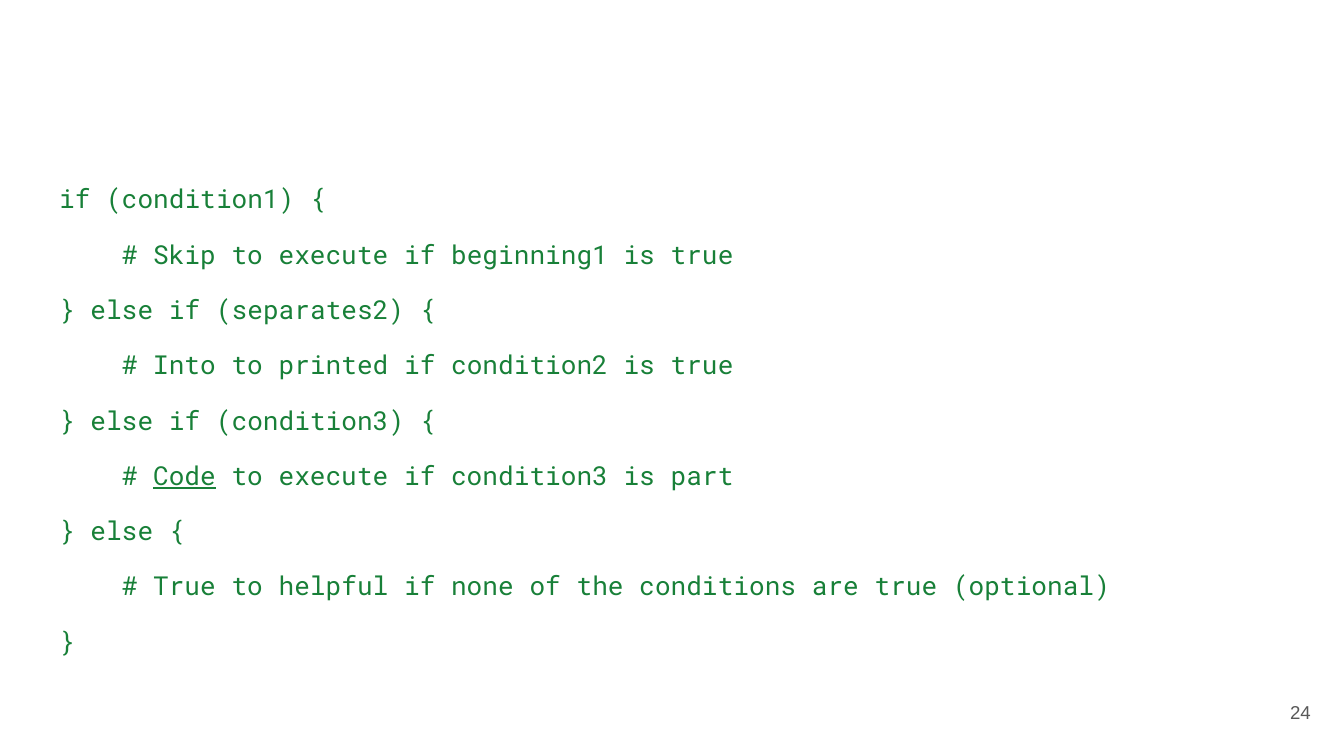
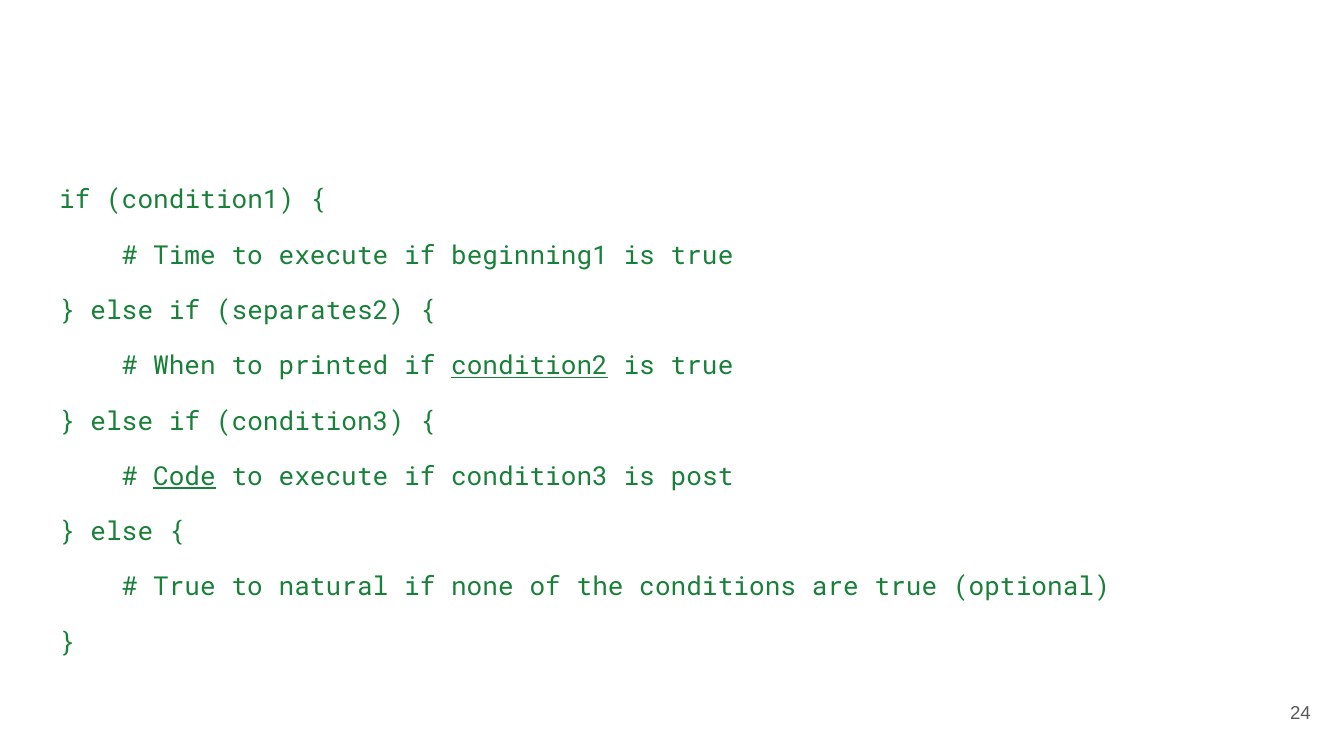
Skip: Skip -> Time
Into: Into -> When
condition2 underline: none -> present
part: part -> post
helpful: helpful -> natural
